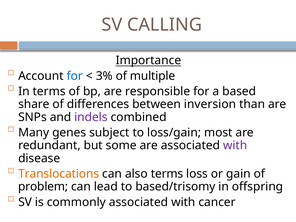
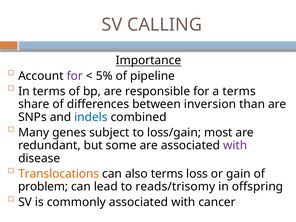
for at (75, 76) colour: blue -> purple
3%: 3% -> 5%
multiple: multiple -> pipeline
a based: based -> terms
indels colour: purple -> blue
based/trisomy: based/trisomy -> reads/trisomy
